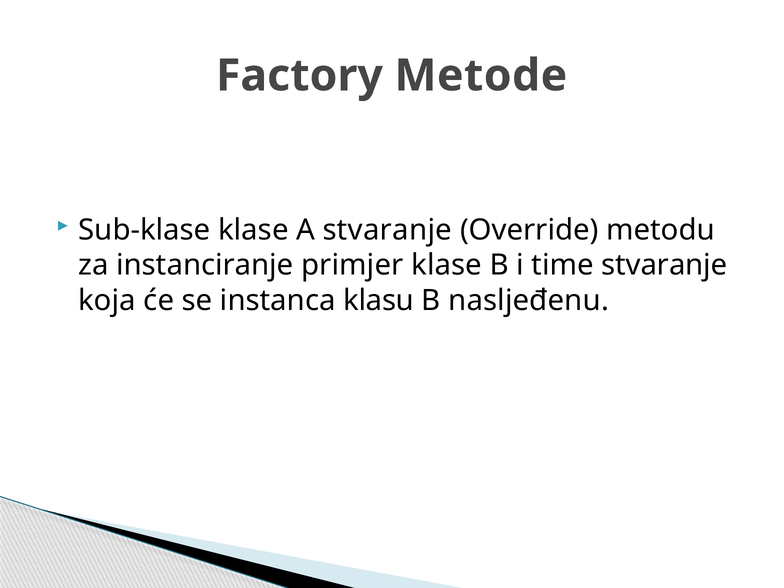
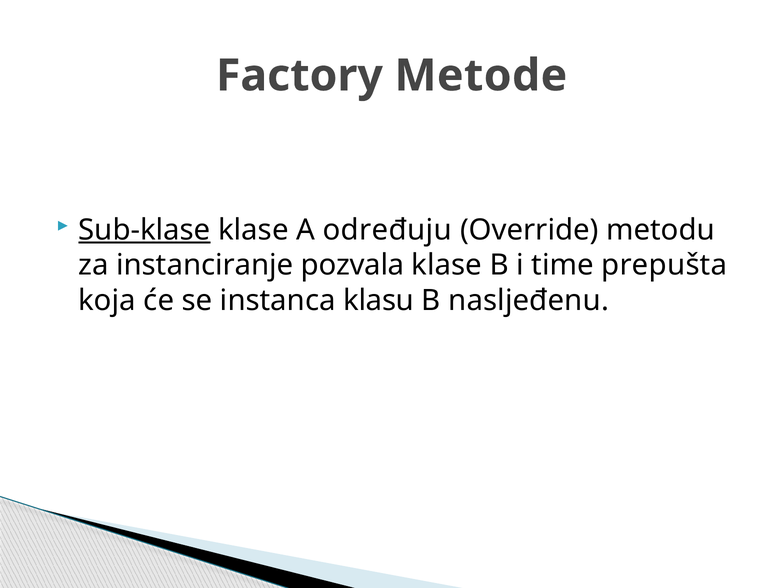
Sub-klase underline: none -> present
A stvaranje: stvaranje -> određuju
primjer: primjer -> pozvala
time stvaranje: stvaranje -> prepušta
